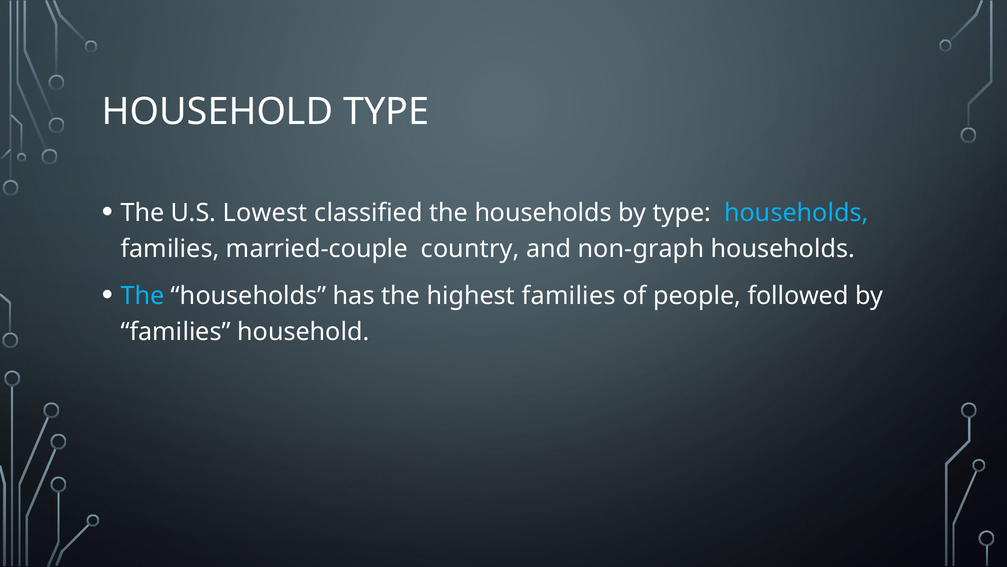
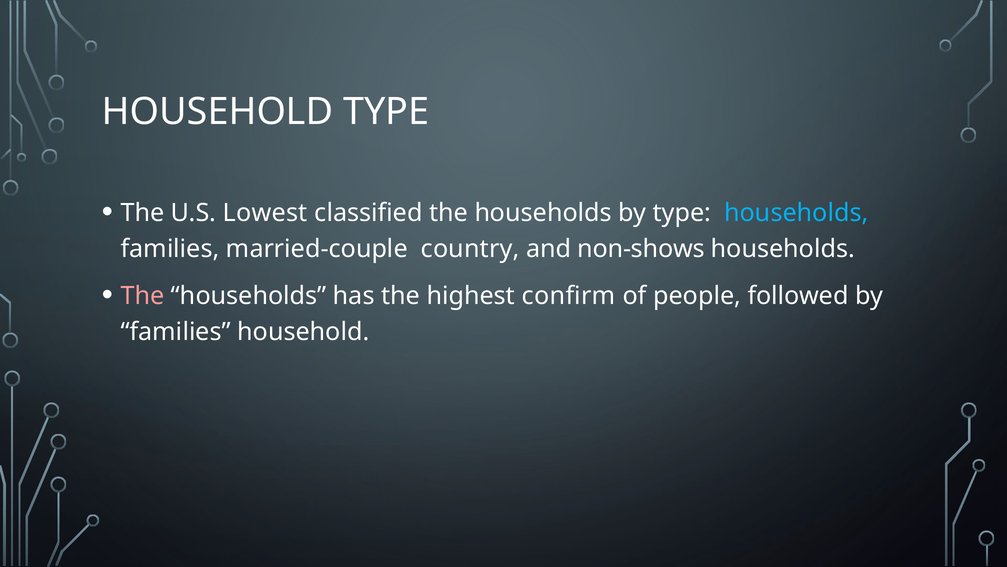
non-graph: non-graph -> non-shows
The at (143, 295) colour: light blue -> pink
highest families: families -> confirm
